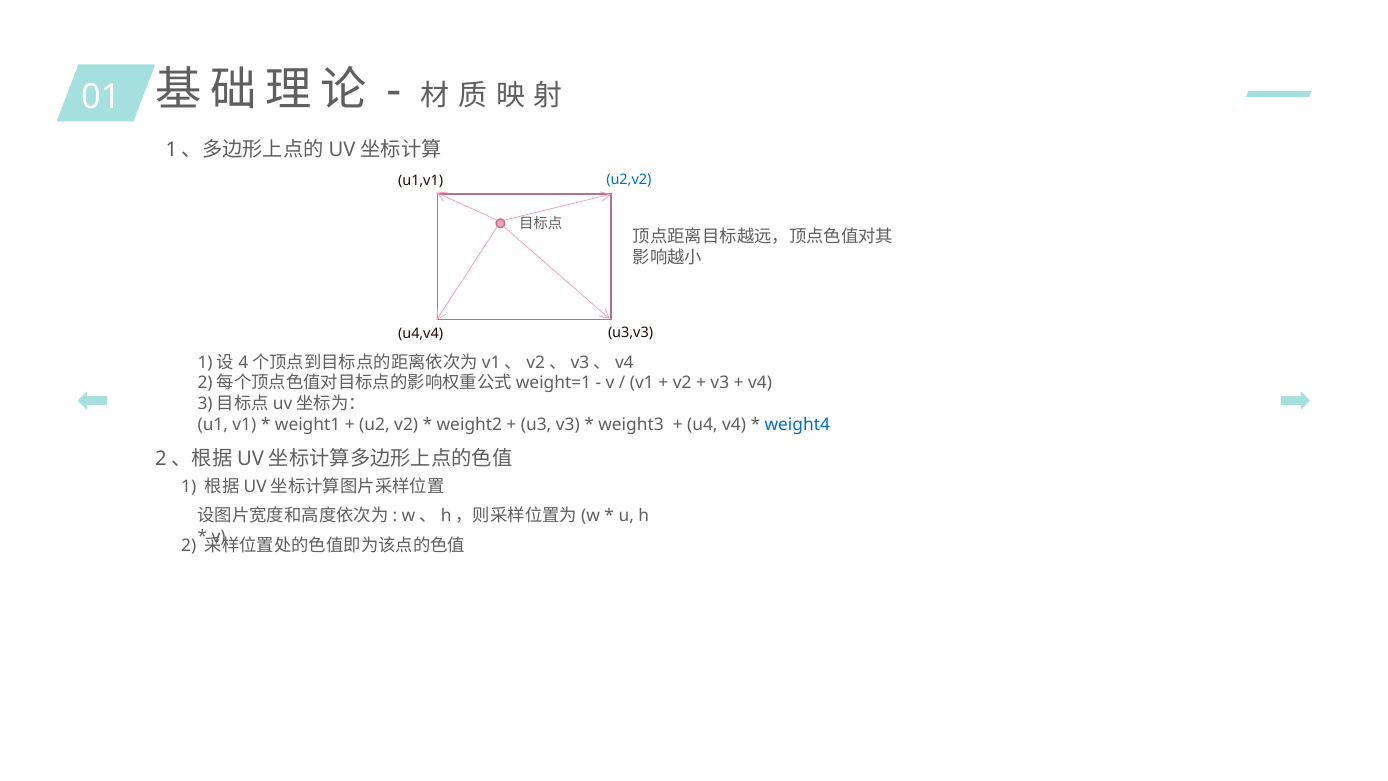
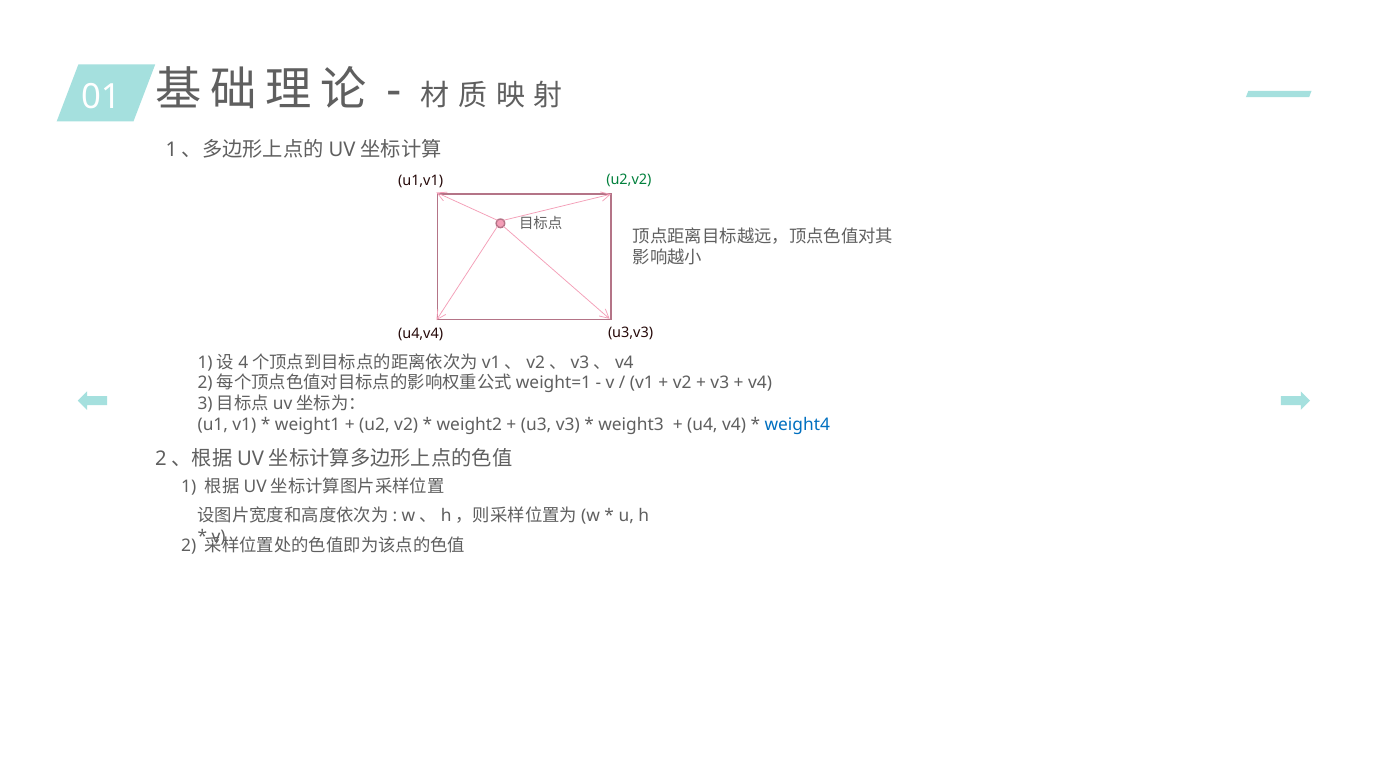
u2,v2 colour: blue -> green
